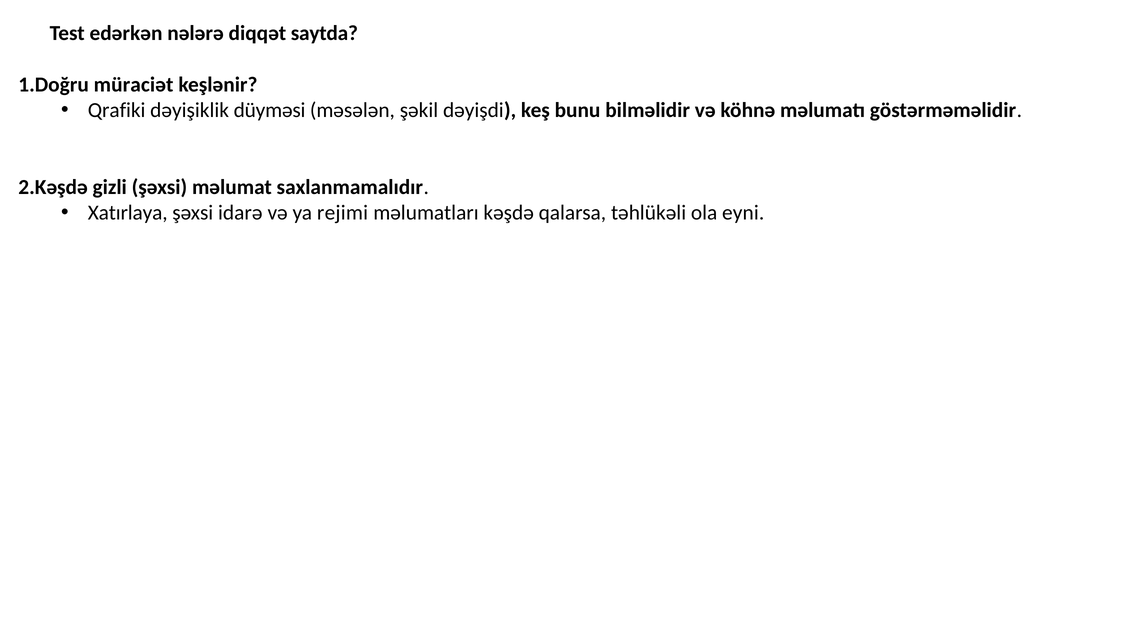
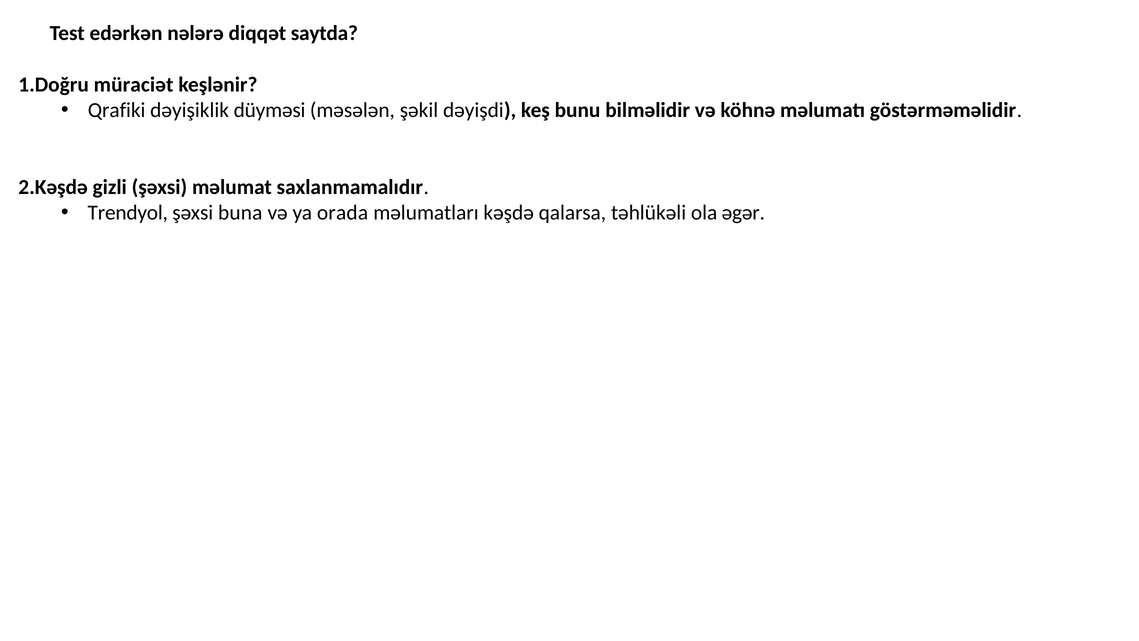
Xatırlaya: Xatırlaya -> Trendyol
idarə: idarə -> buna
rejimi: rejimi -> orada
eyni: eyni -> əgər
